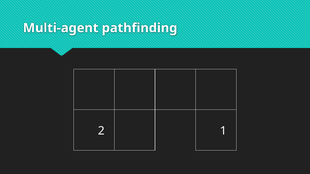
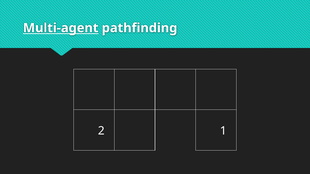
Multi-agent underline: none -> present
